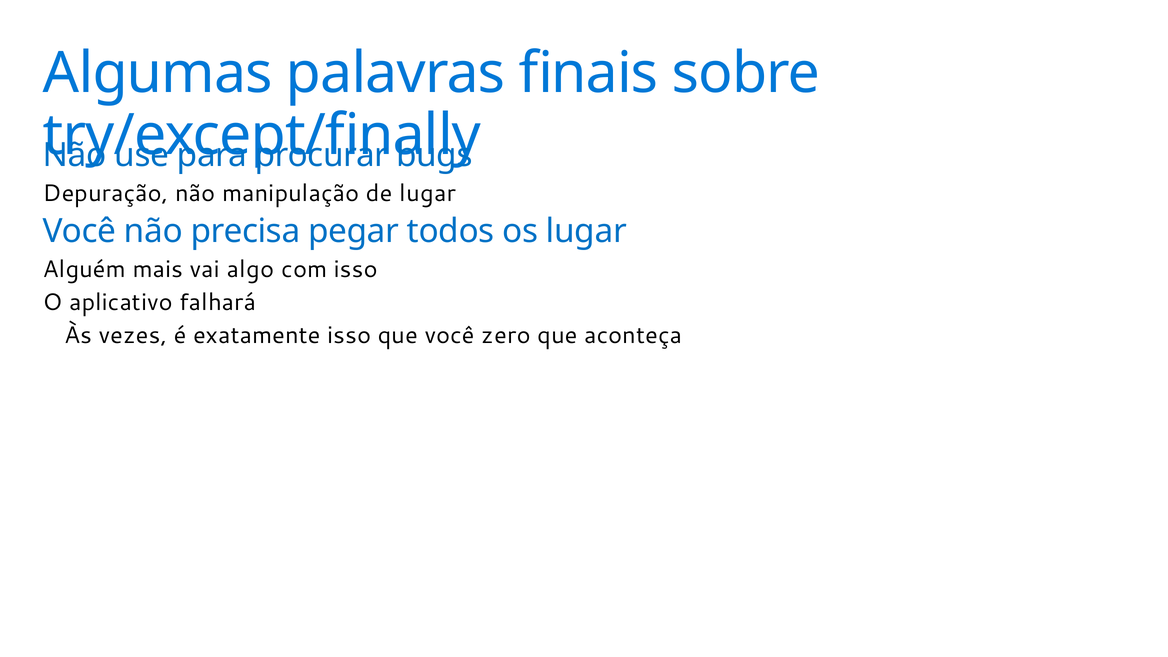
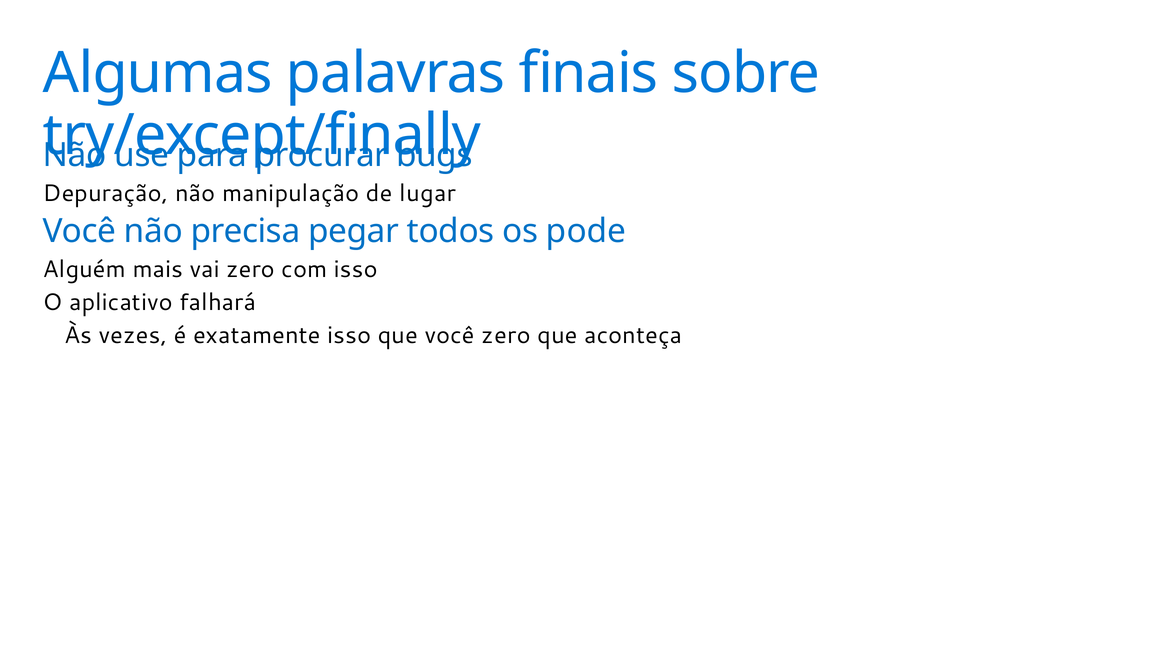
os lugar: lugar -> pode
vai algo: algo -> zero
